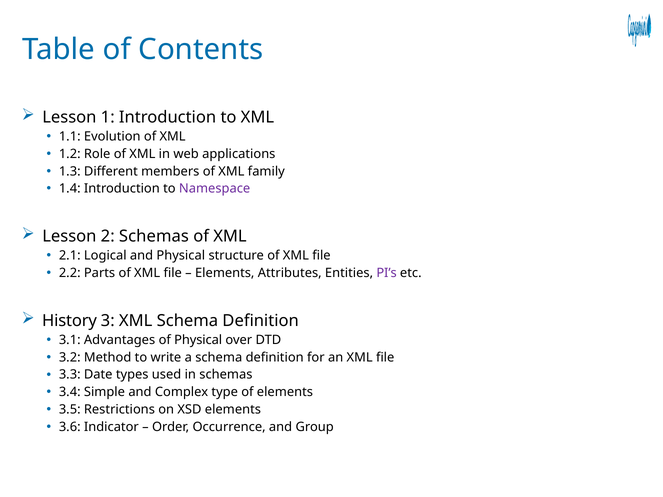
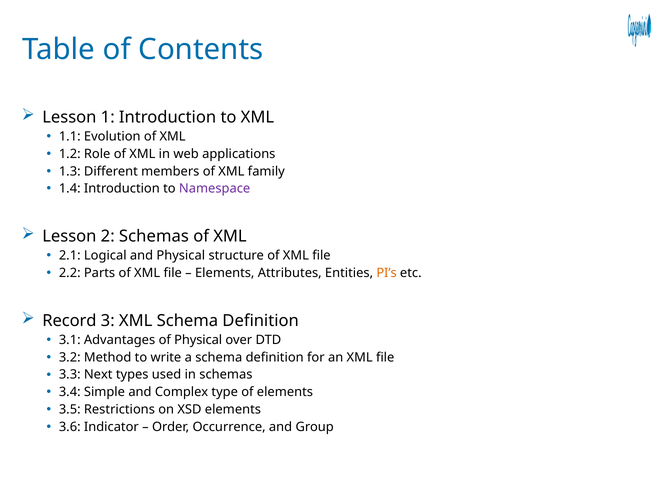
PI’s colour: purple -> orange
History: History -> Record
Date: Date -> Next
